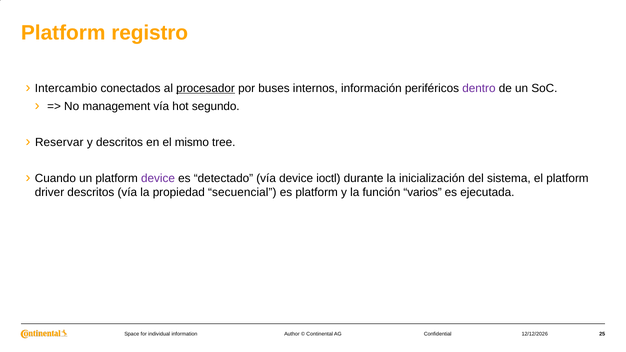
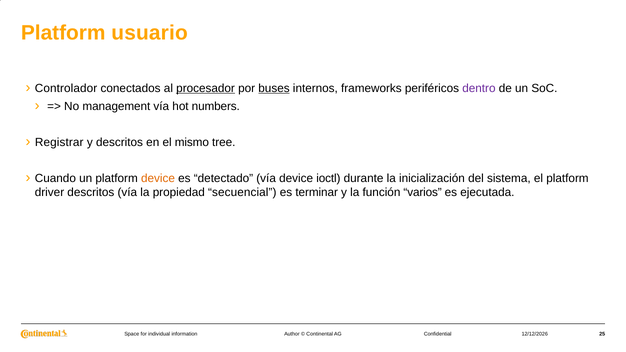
registro: registro -> usuario
Intercambio: Intercambio -> Controlador
buses underline: none -> present
información: información -> frameworks
segundo: segundo -> numbers
Reservar: Reservar -> Registrar
device at (158, 178) colour: purple -> orange
es platform: platform -> terminar
